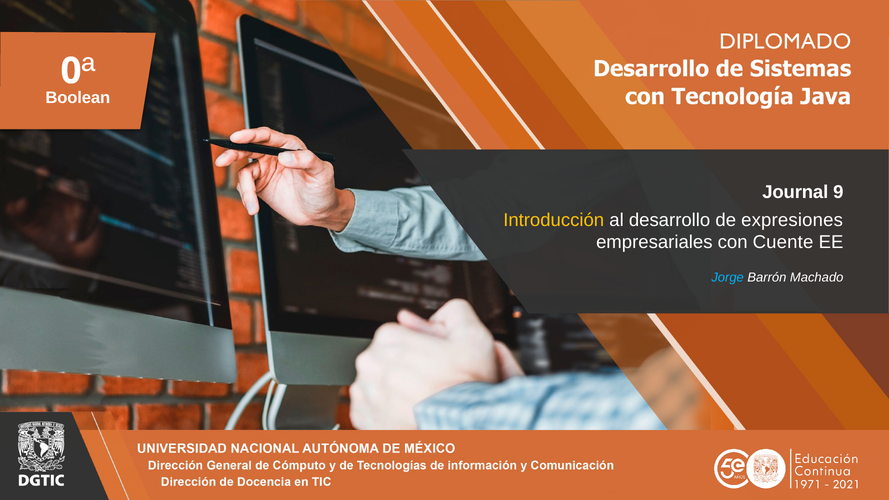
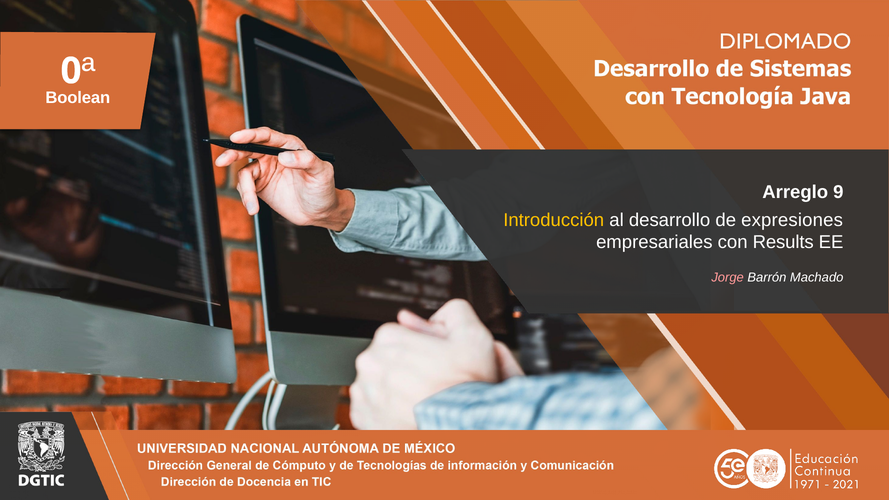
Journal: Journal -> Arreglo
Cuente: Cuente -> Results
Jorge colour: light blue -> pink
